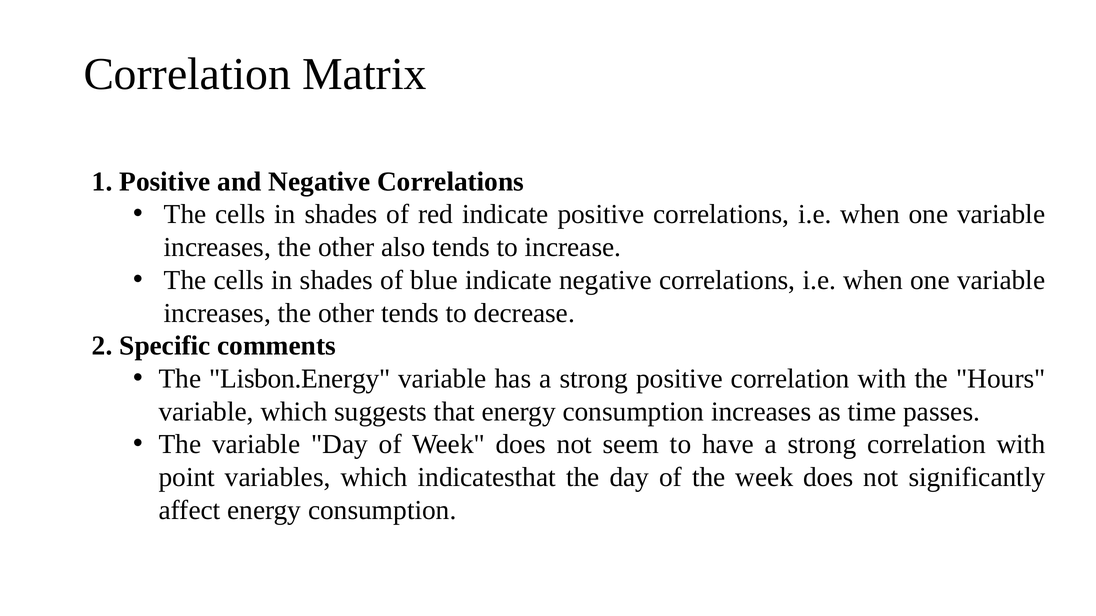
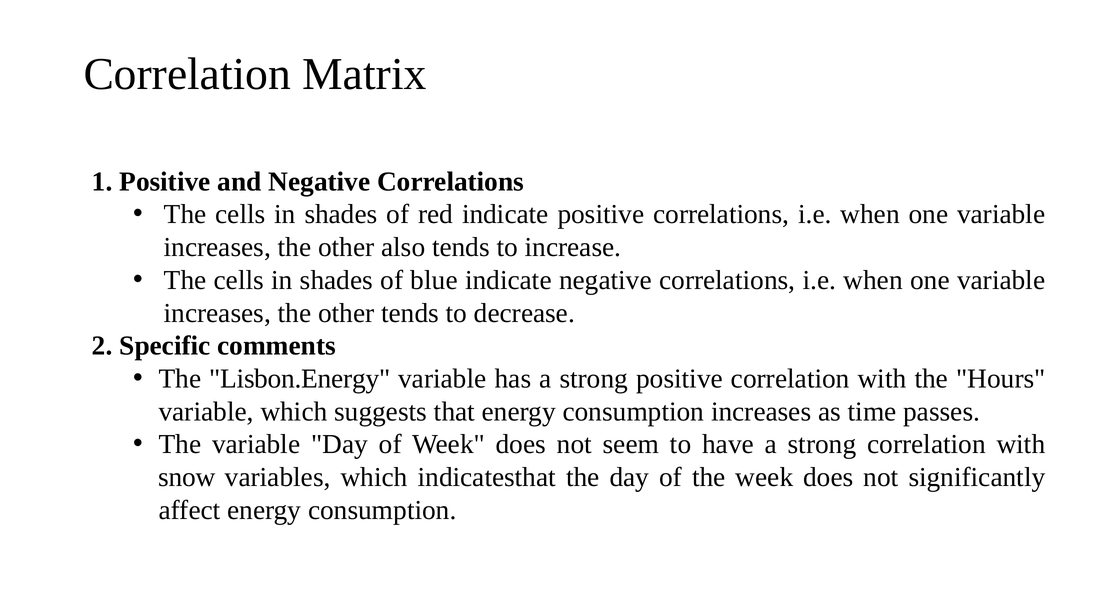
point: point -> snow
